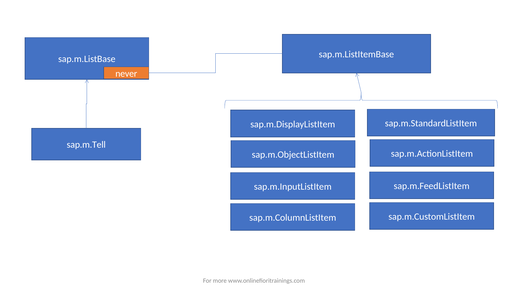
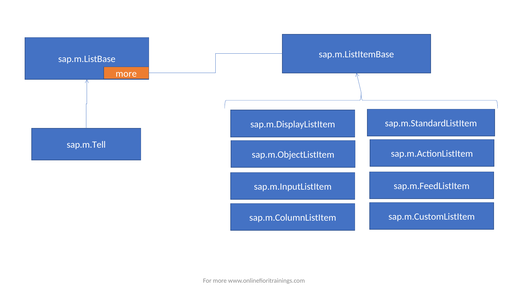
never at (126, 74): never -> more
